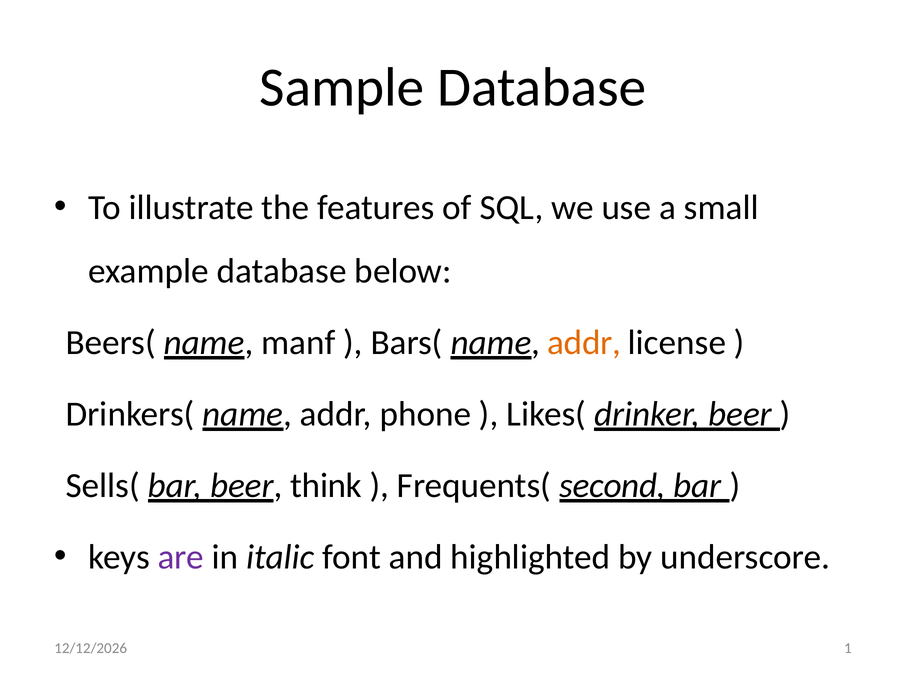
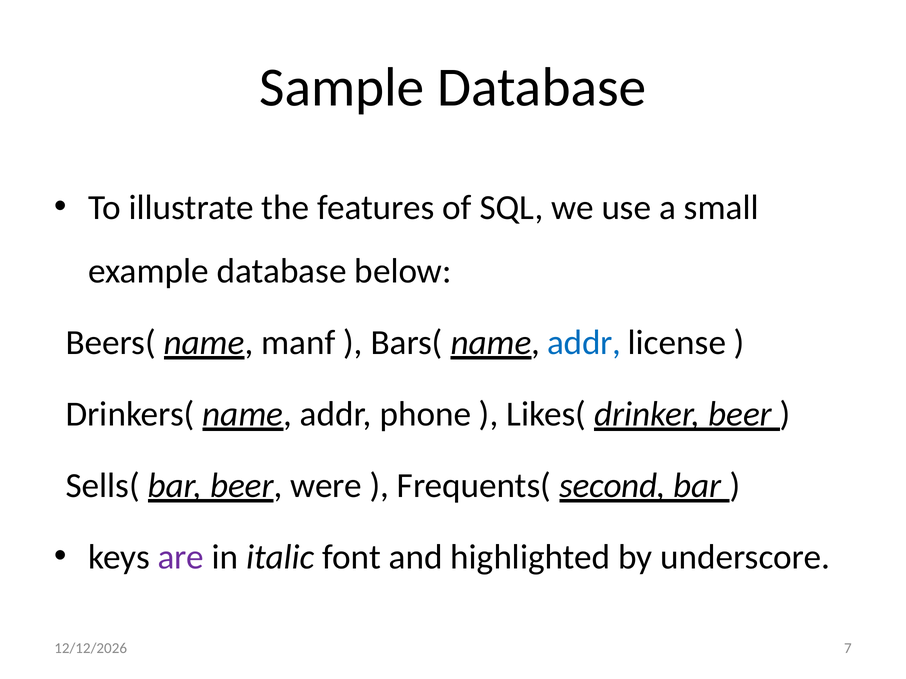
addr at (584, 343) colour: orange -> blue
think: think -> were
1: 1 -> 7
